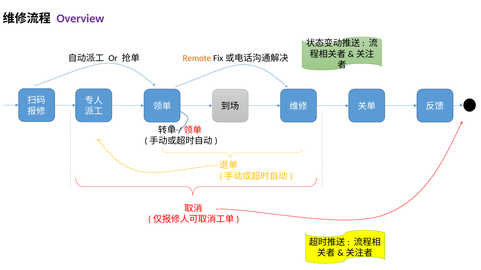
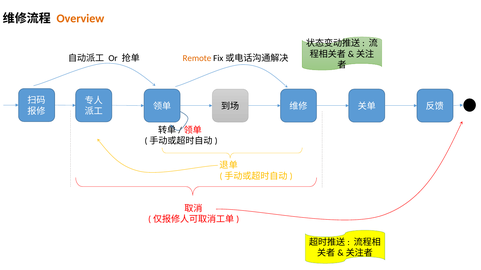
Overview colour: purple -> orange
